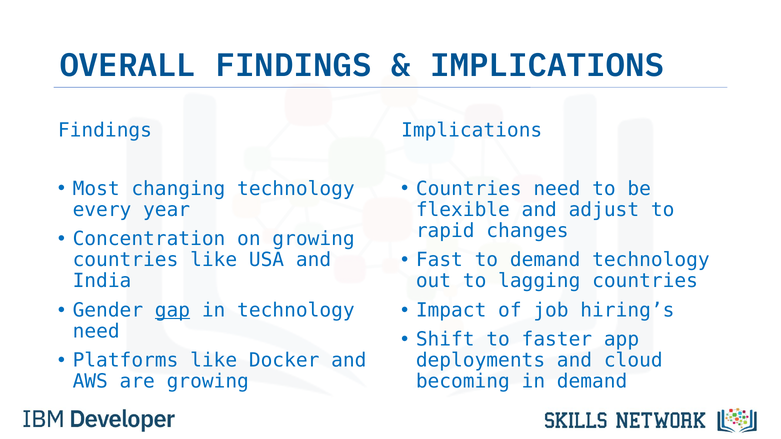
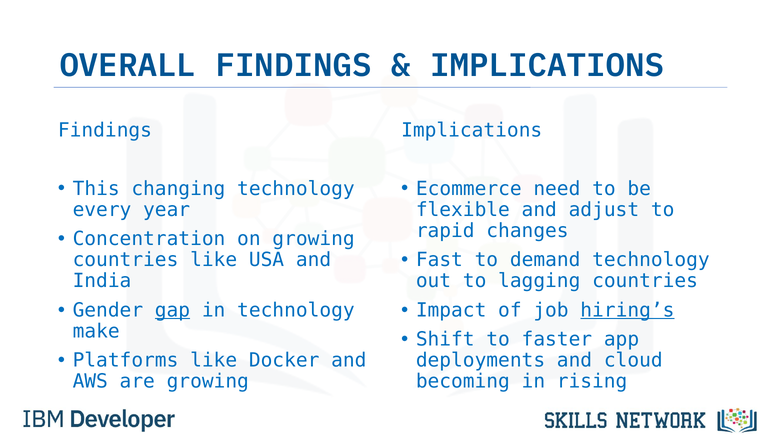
Most: Most -> This
Countries at (469, 189): Countries -> Ecommerce
hiring’s underline: none -> present
need at (96, 331): need -> make
in demand: demand -> rising
